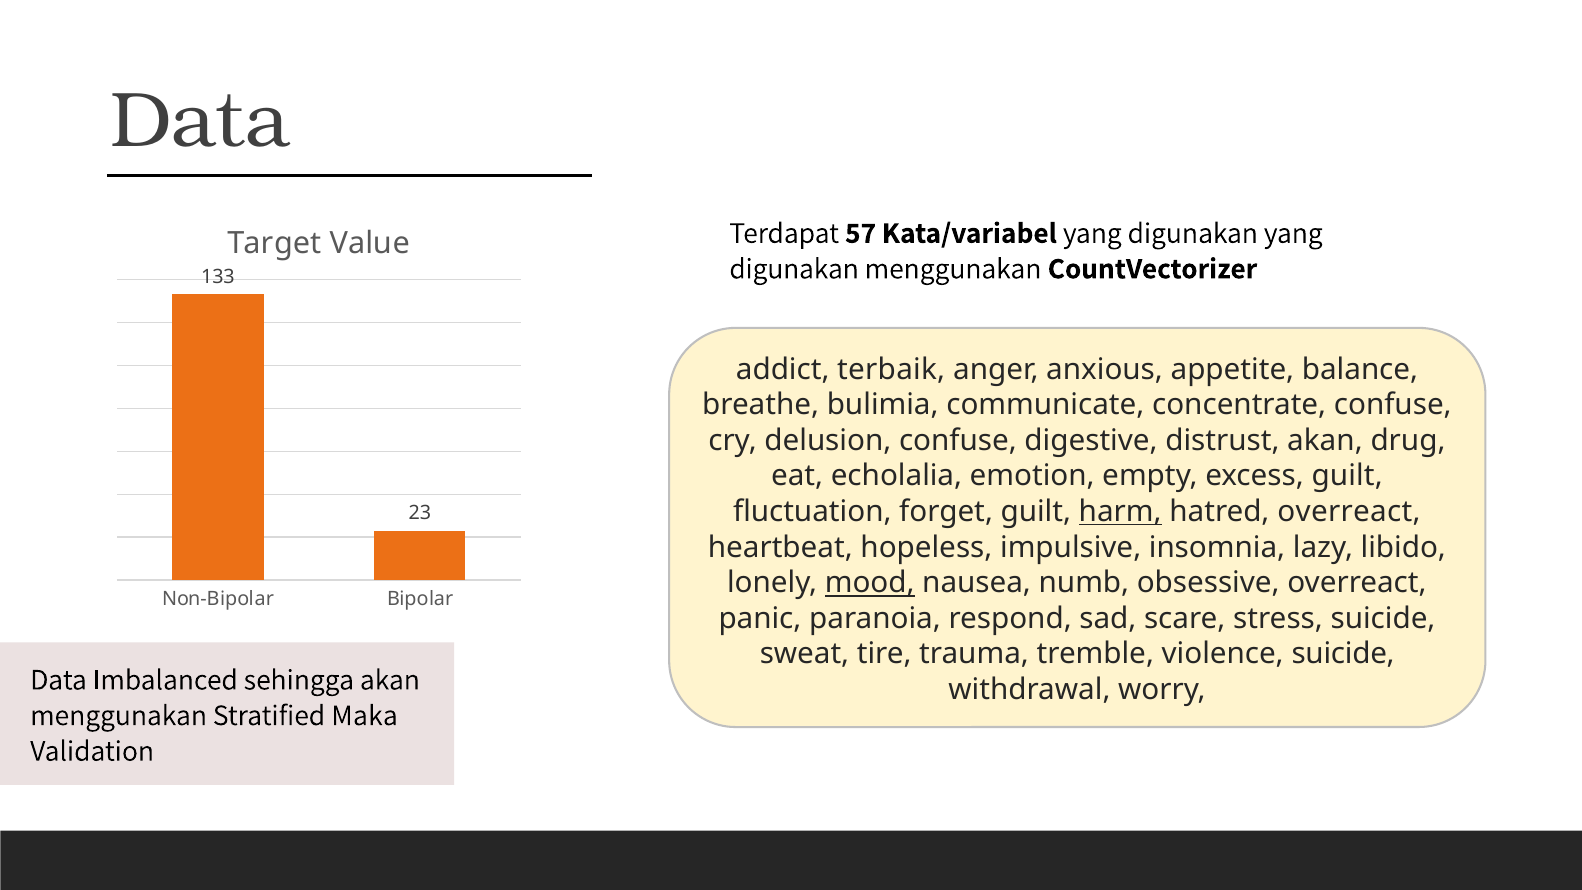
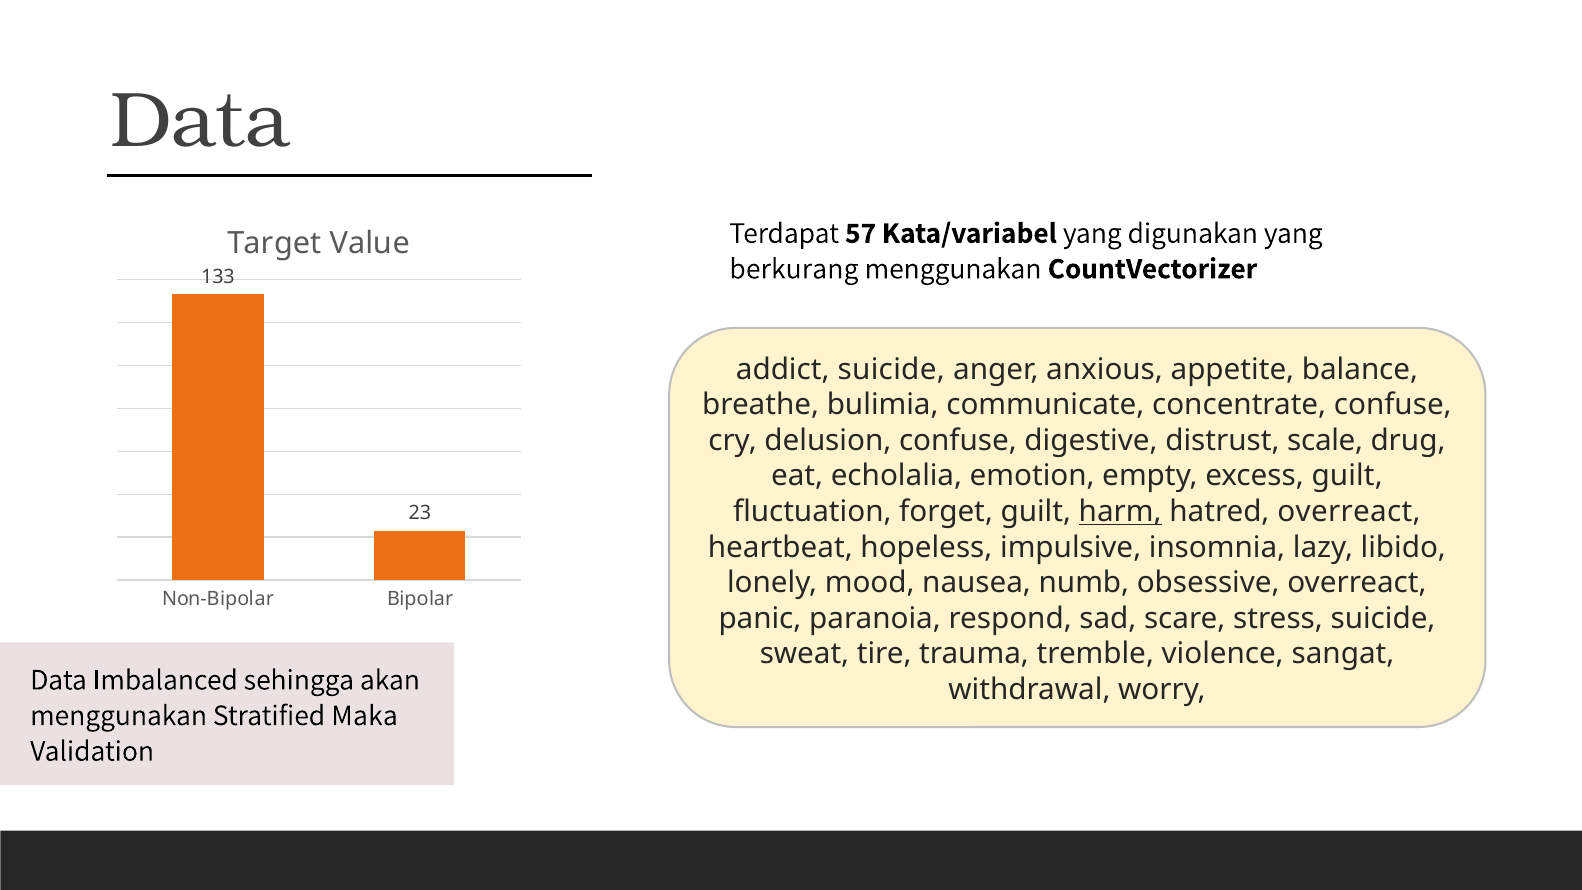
digunakan at (794, 269): digunakan -> berkurang
addict terbaik: terbaik -> suicide
distrust akan: akan -> scale
mood underline: present -> none
violence suicide: suicide -> sangat
